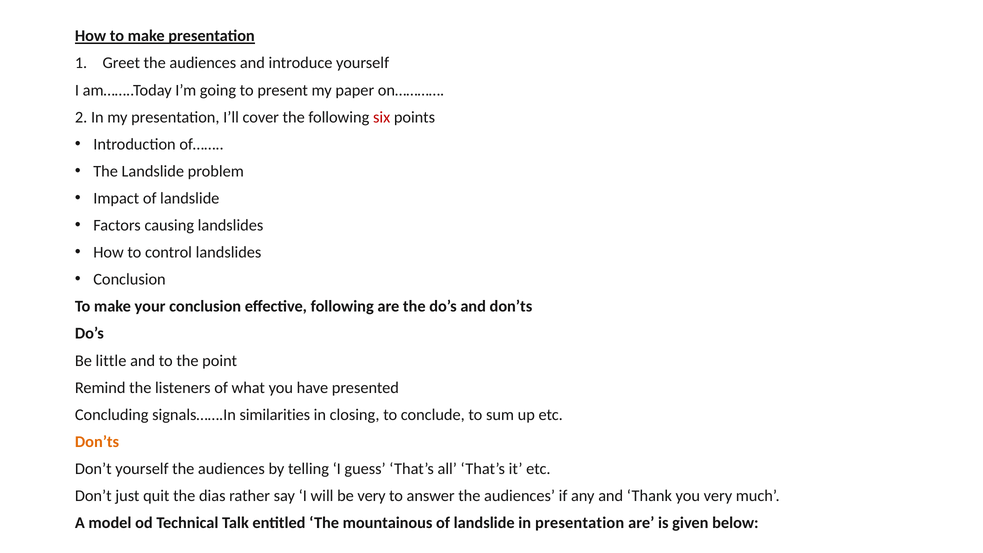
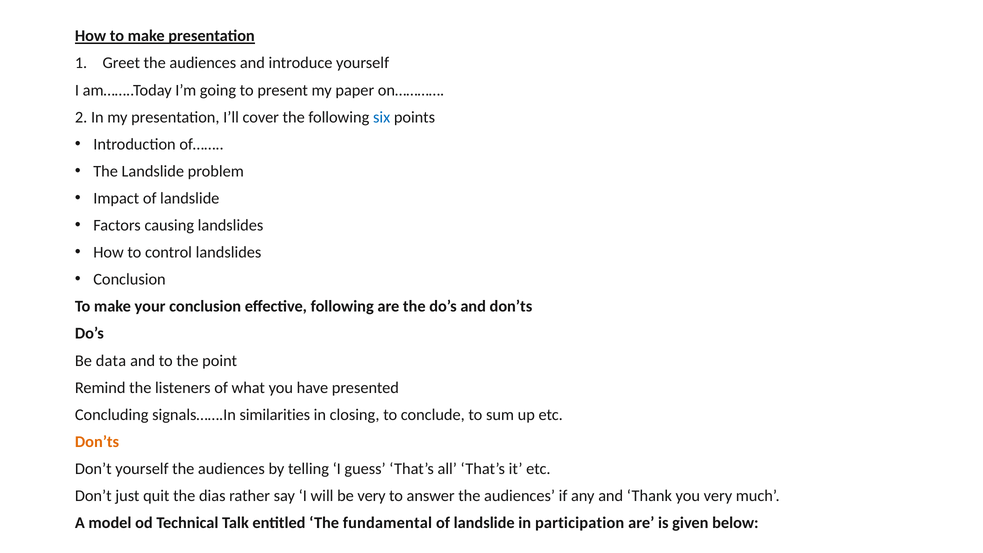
six colour: red -> blue
little: little -> data
mountainous: mountainous -> fundamental
in presentation: presentation -> participation
